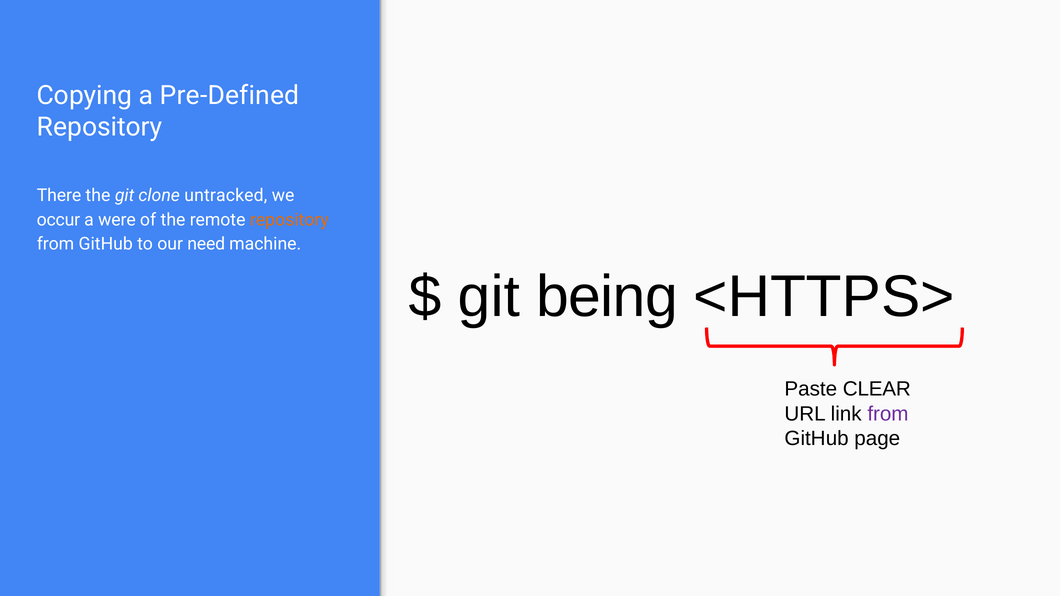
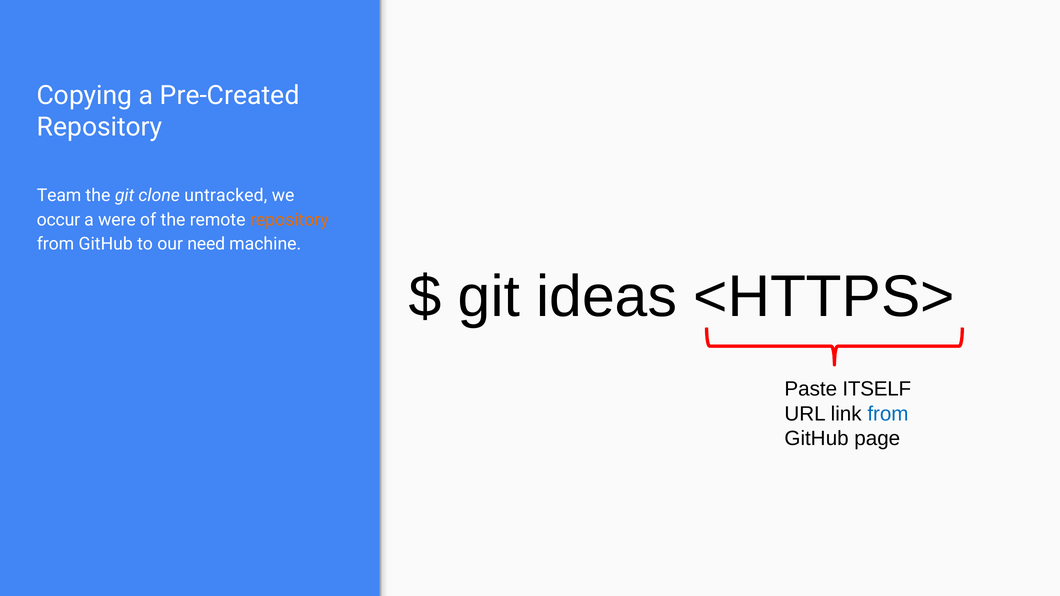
Pre-Defined: Pre-Defined -> Pre-Created
There: There -> Team
being: being -> ideas
CLEAR: CLEAR -> ITSELF
from at (888, 414) colour: purple -> blue
